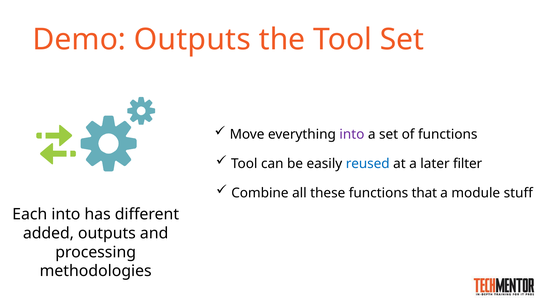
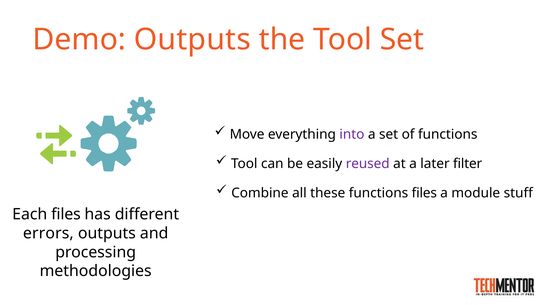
reused colour: blue -> purple
functions that: that -> files
Each into: into -> files
added: added -> errors
